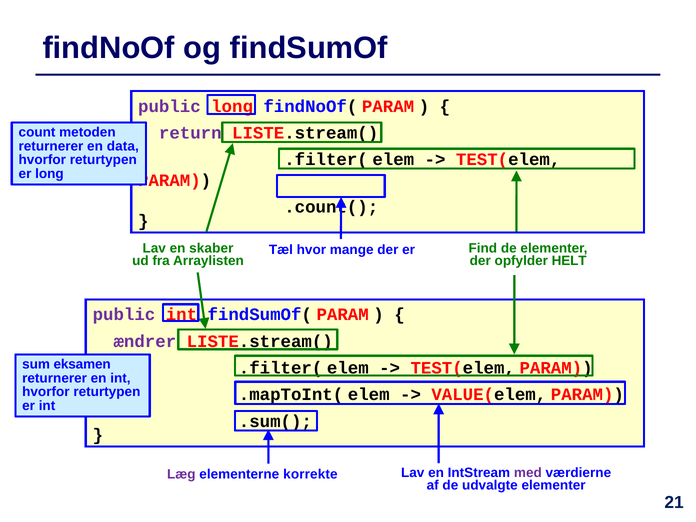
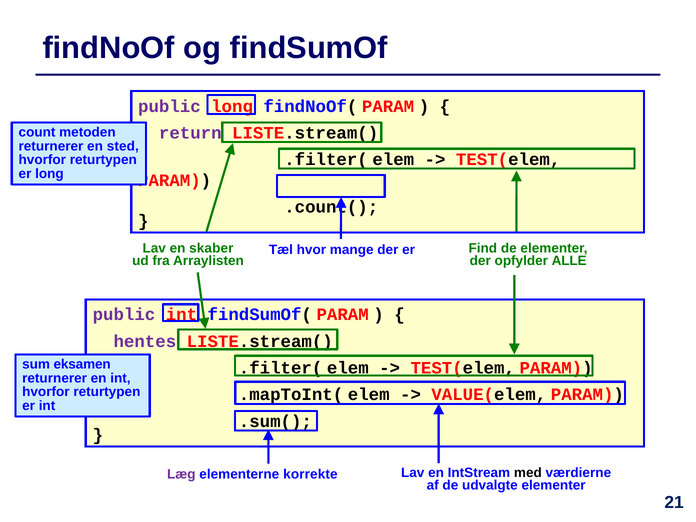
data: data -> sted
HELT: HELT -> ALLE
ændrer: ændrer -> hentes
med colour: purple -> black
